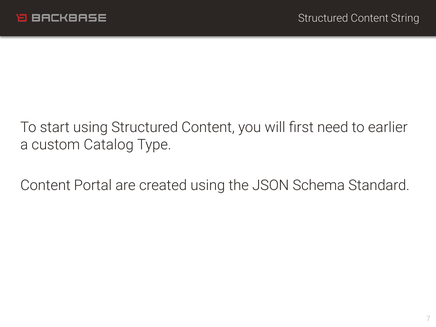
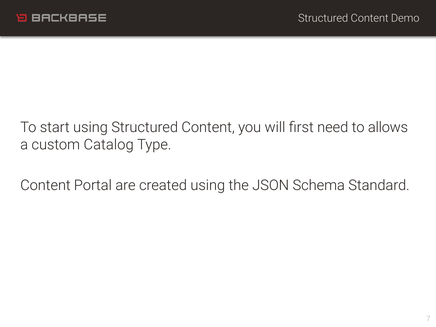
String: String -> Demo
earlier: earlier -> allows
